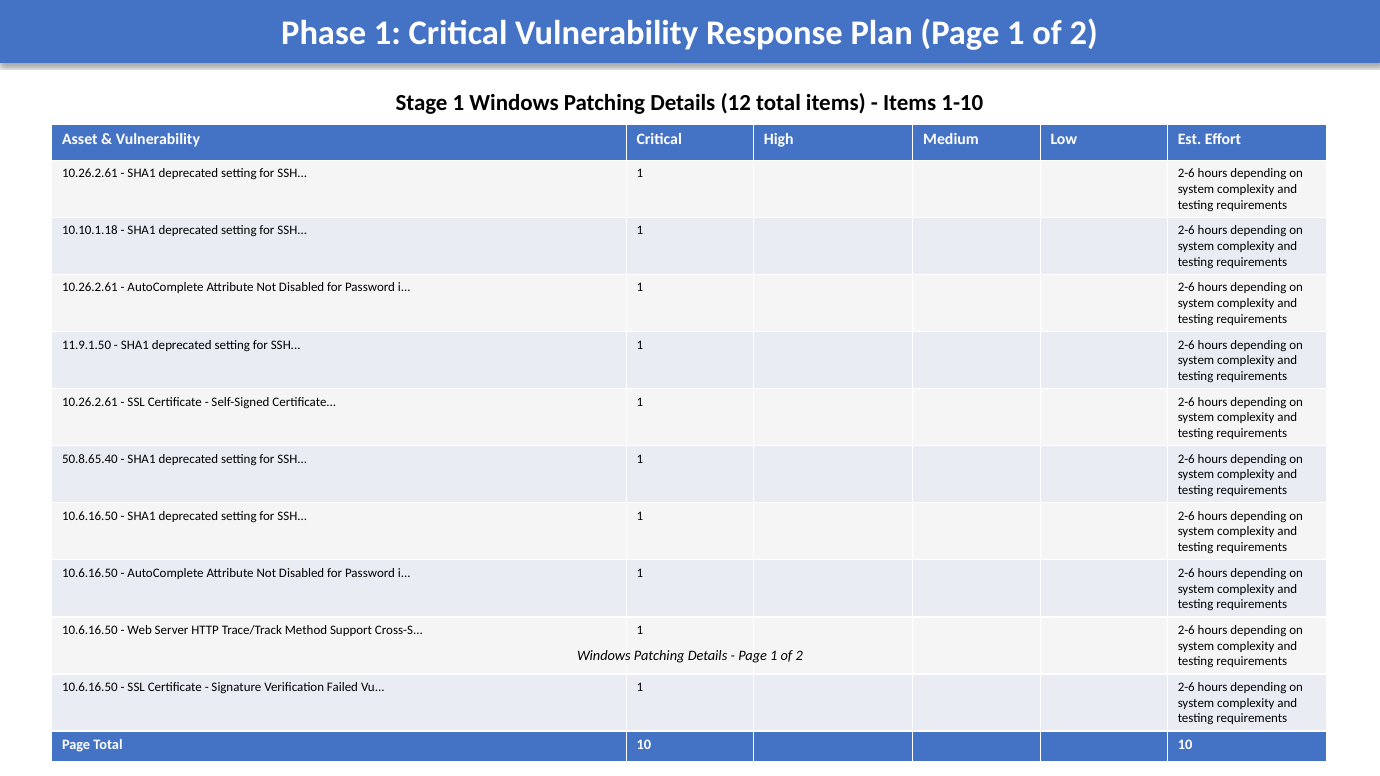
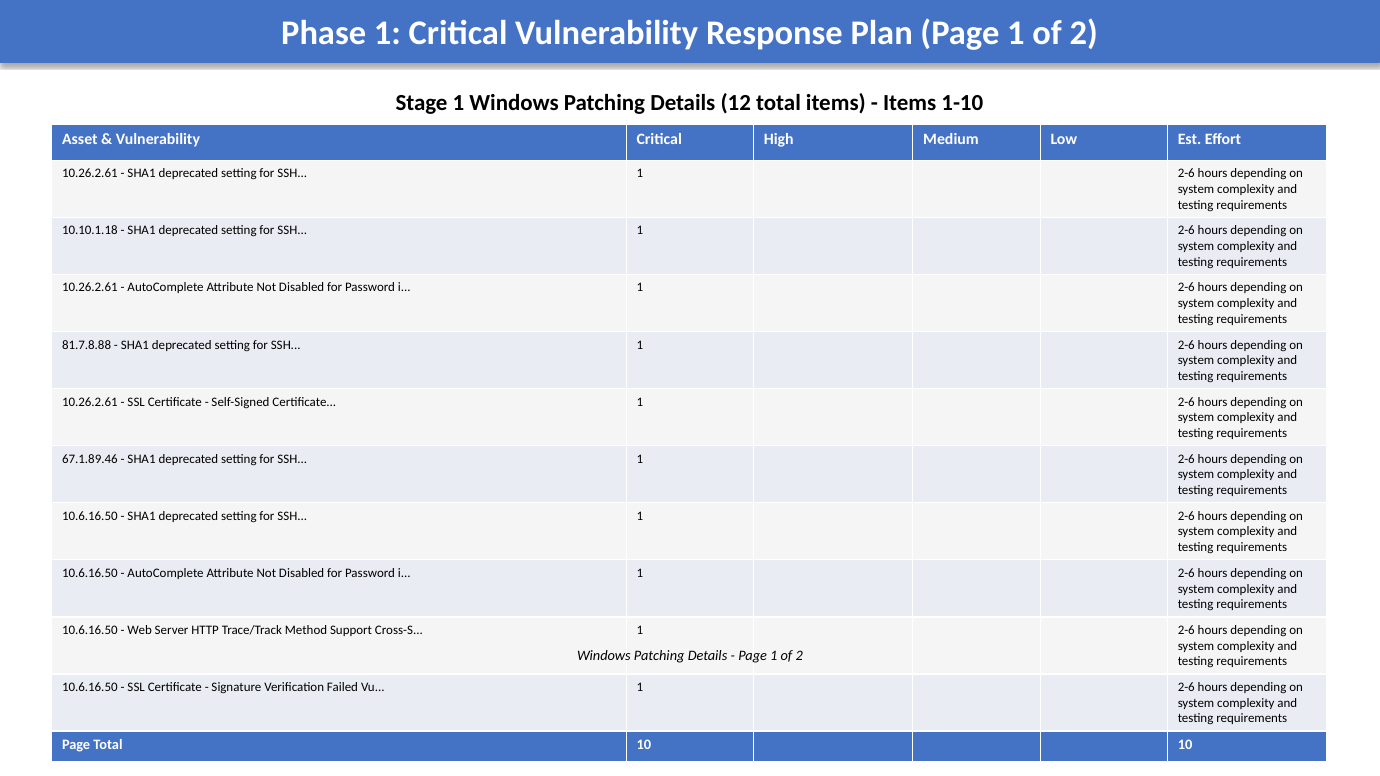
11.9.1.50: 11.9.1.50 -> 81.7.8.88
50.8.65.40: 50.8.65.40 -> 67.1.89.46
